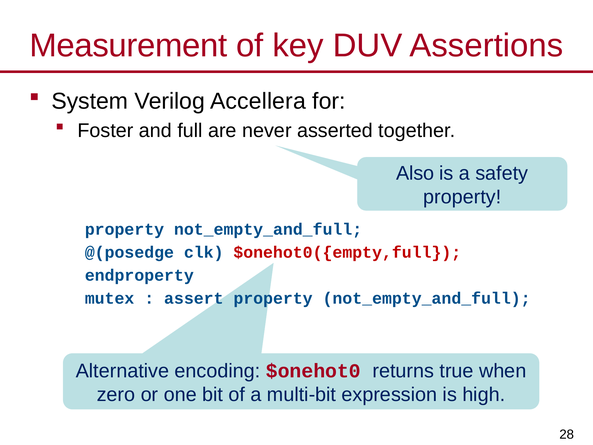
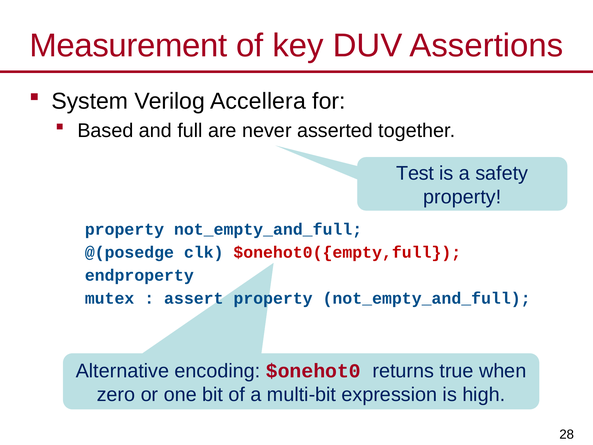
Foster: Foster -> Based
Also: Also -> Test
